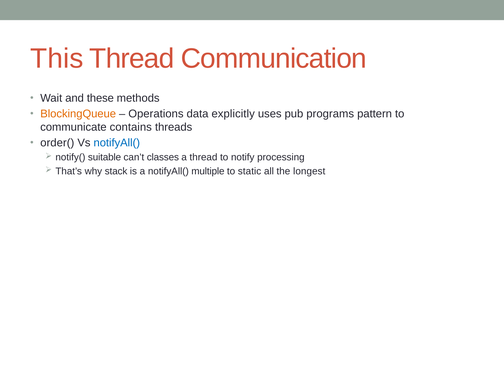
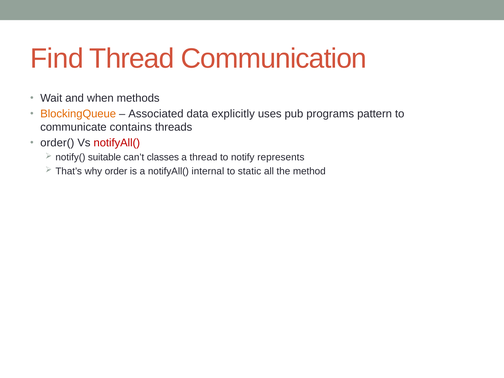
This: This -> Find
these: these -> when
Operations: Operations -> Associated
notifyAll( at (117, 143) colour: blue -> red
processing: processing -> represents
stack: stack -> order
multiple: multiple -> internal
longest: longest -> method
